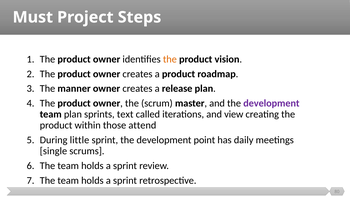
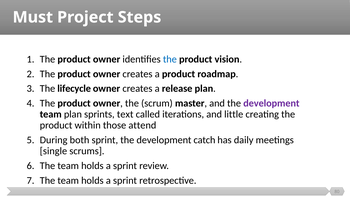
the at (170, 59) colour: orange -> blue
manner: manner -> lifecycle
view: view -> little
little: little -> both
point: point -> catch
